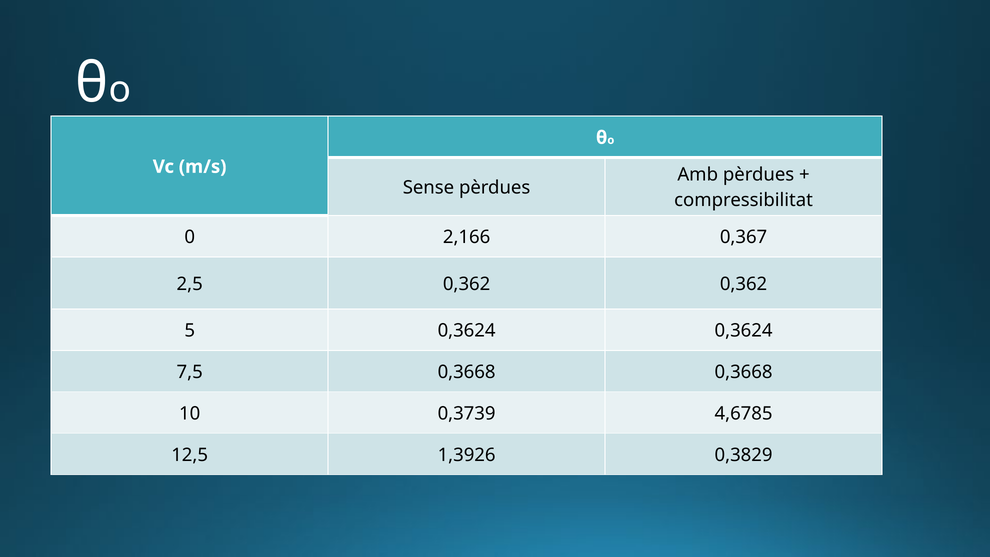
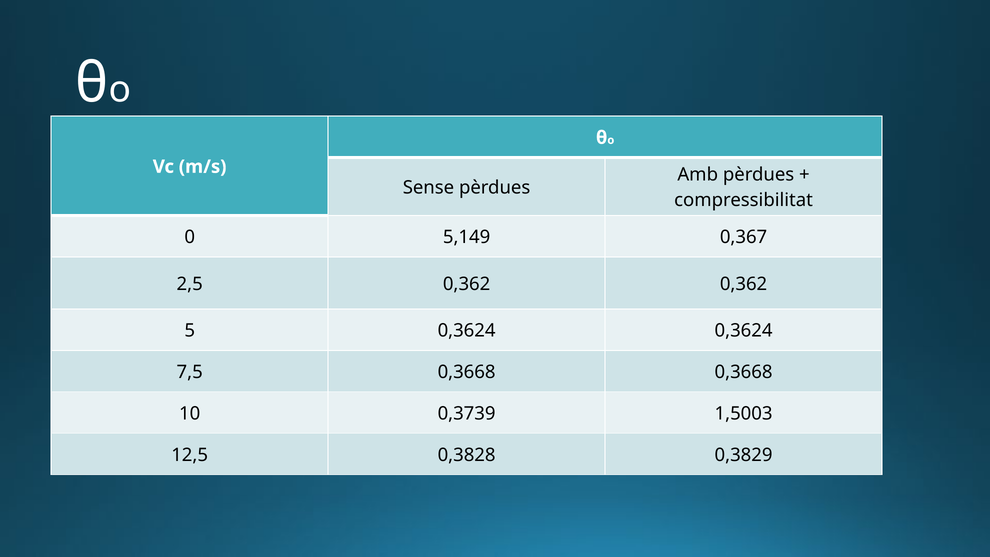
2,166: 2,166 -> 5,149
4,6785: 4,6785 -> 1,5003
1,3926: 1,3926 -> 0,3828
